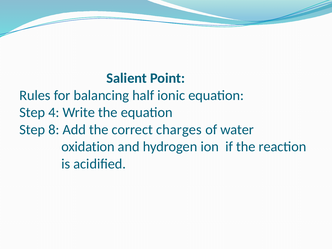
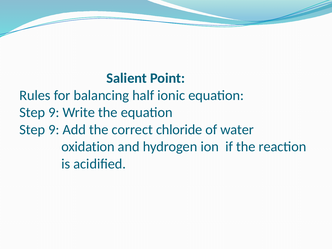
4 at (54, 112): 4 -> 9
8 at (54, 130): 8 -> 9
charges: charges -> chloride
